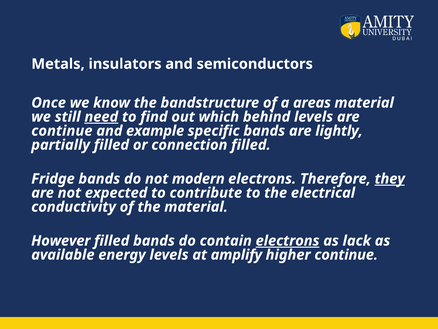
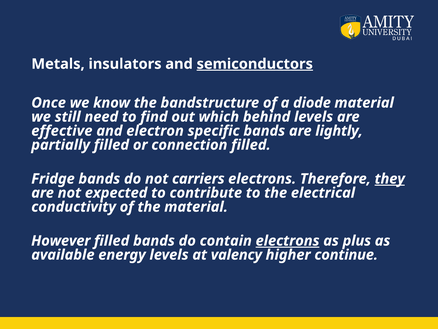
semiconductors underline: none -> present
areas: areas -> diode
need underline: present -> none
continue at (62, 131): continue -> effective
example: example -> electron
modern: modern -> carriers
lack: lack -> plus
amplify: amplify -> valency
